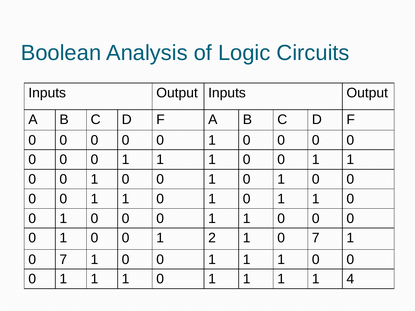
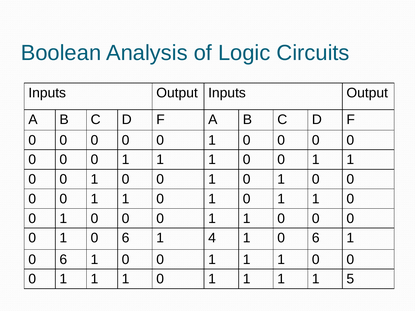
0 at (126, 238): 0 -> 6
2: 2 -> 4
7 at (316, 238): 7 -> 6
7 at (63, 260): 7 -> 6
4: 4 -> 5
